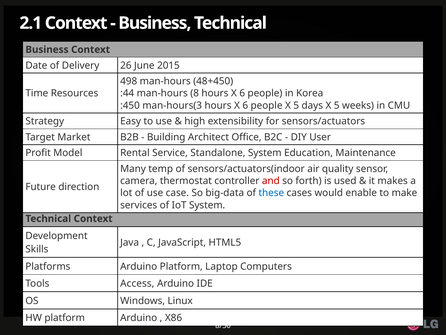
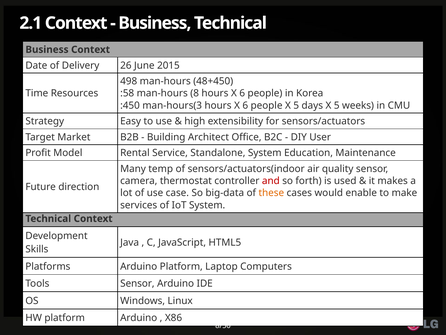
:44: :44 -> :58
these colour: blue -> orange
Tools Access: Access -> Sensor
